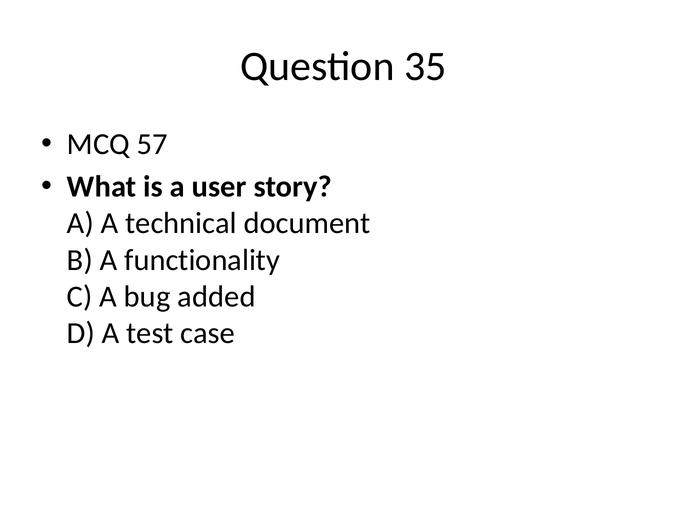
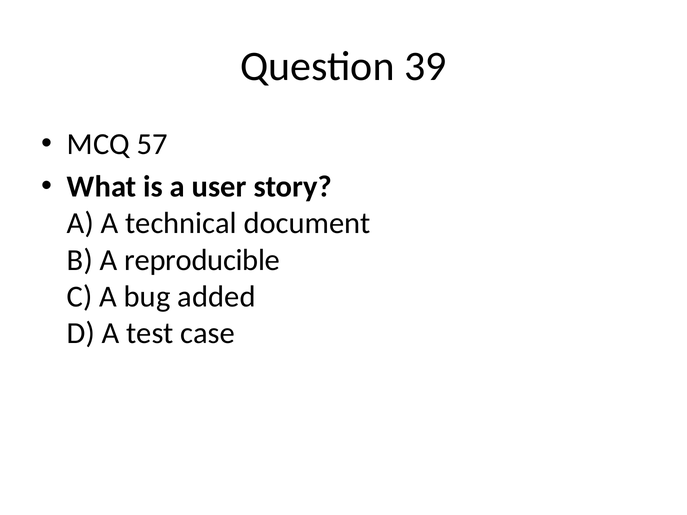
35: 35 -> 39
functionality: functionality -> reproducible
